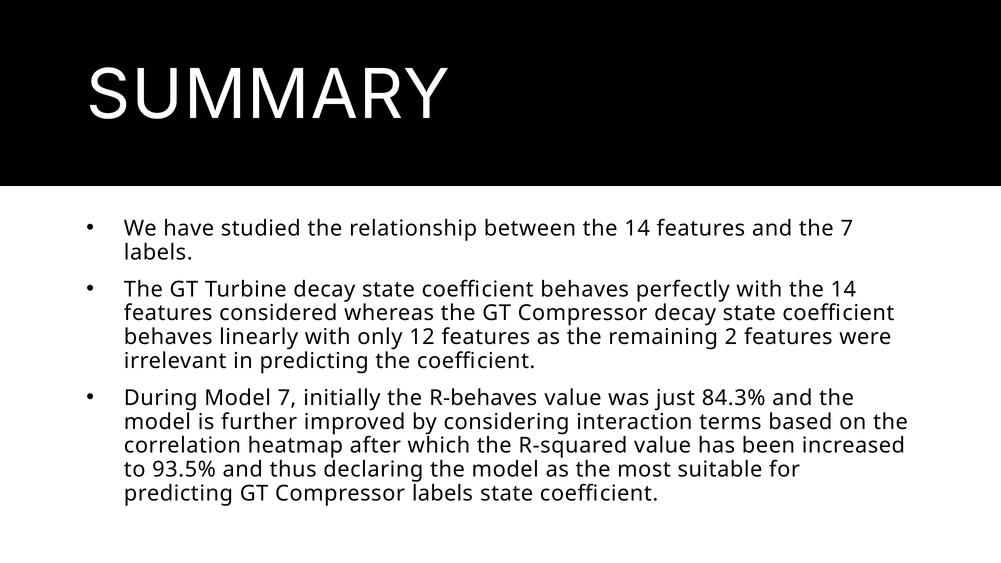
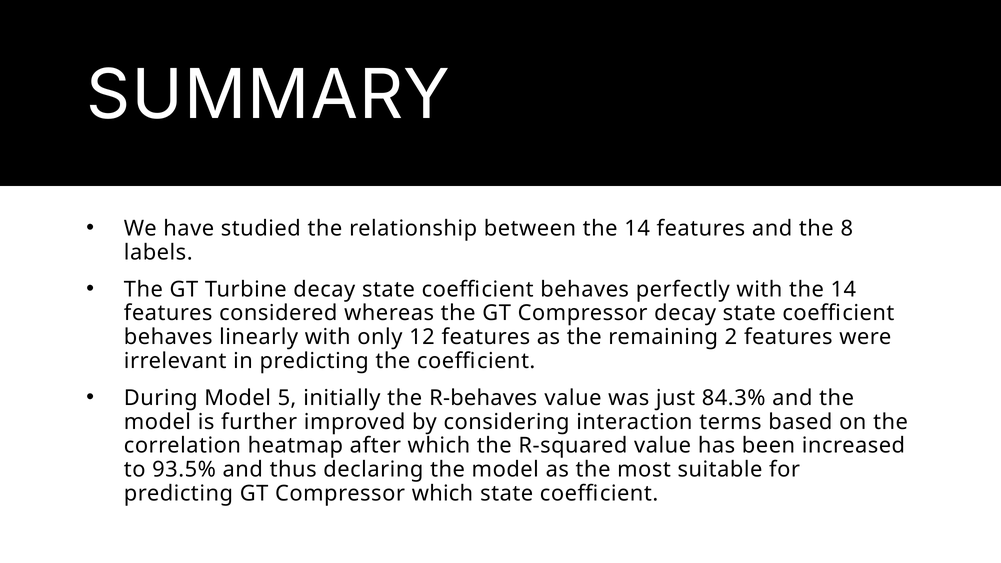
the 7: 7 -> 8
Model 7: 7 -> 5
Compressor labels: labels -> which
